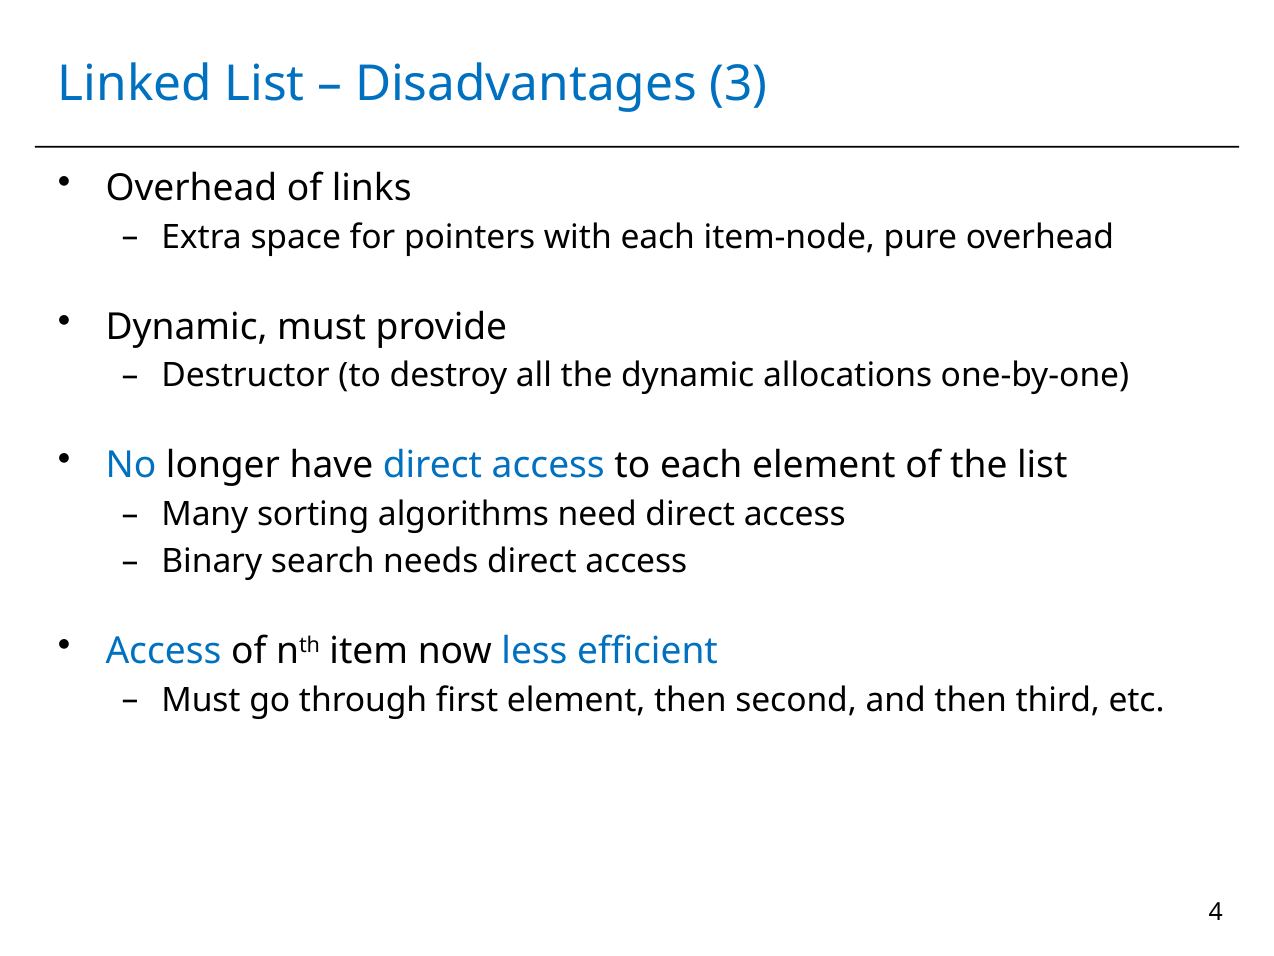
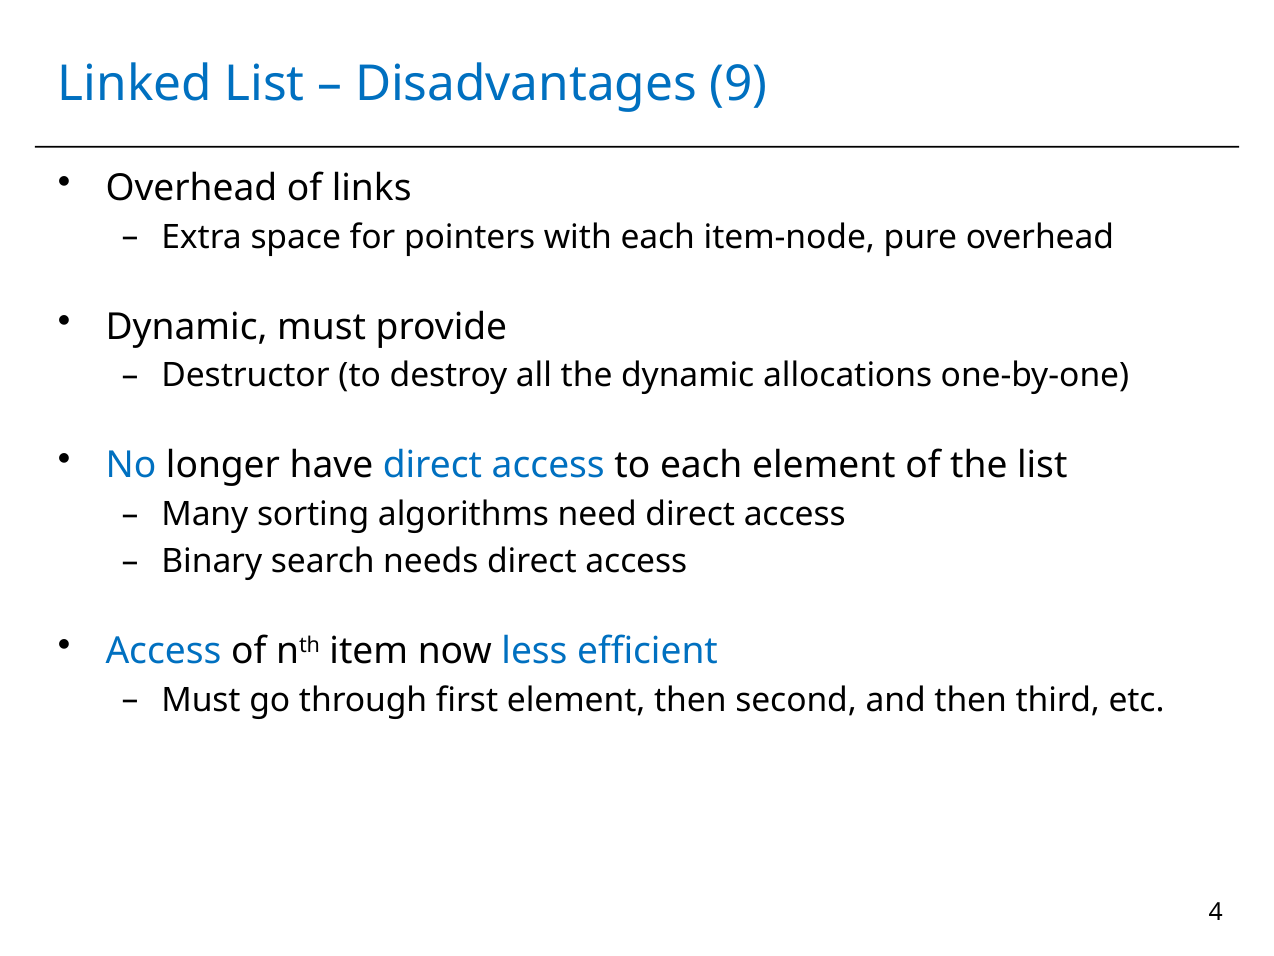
3: 3 -> 9
